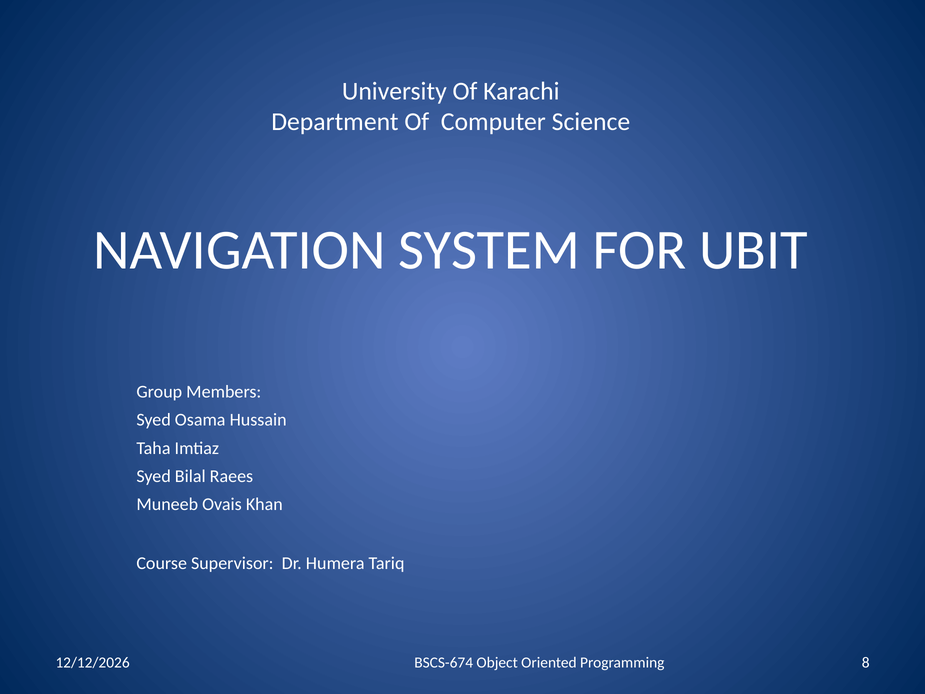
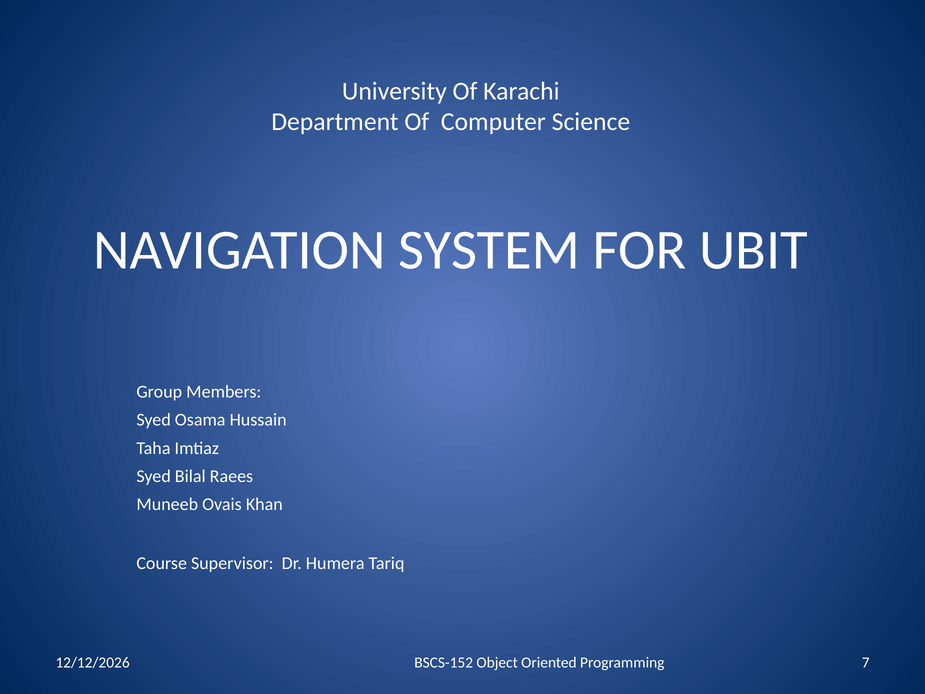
8: 8 -> 7
BSCS-674: BSCS-674 -> BSCS-152
